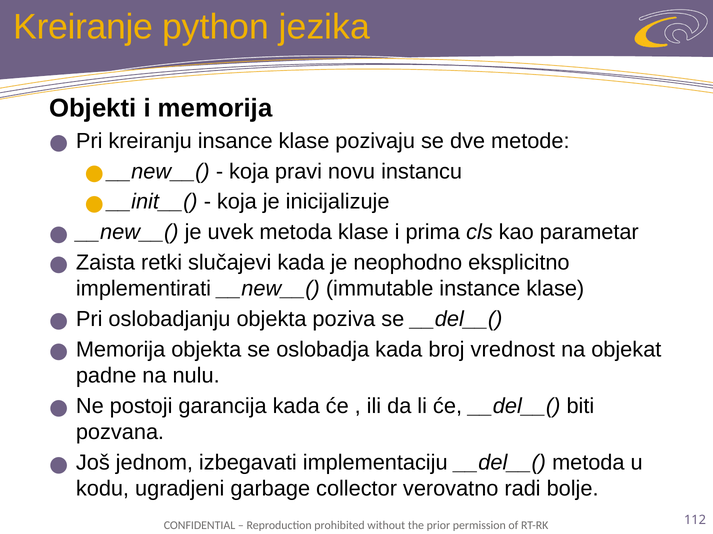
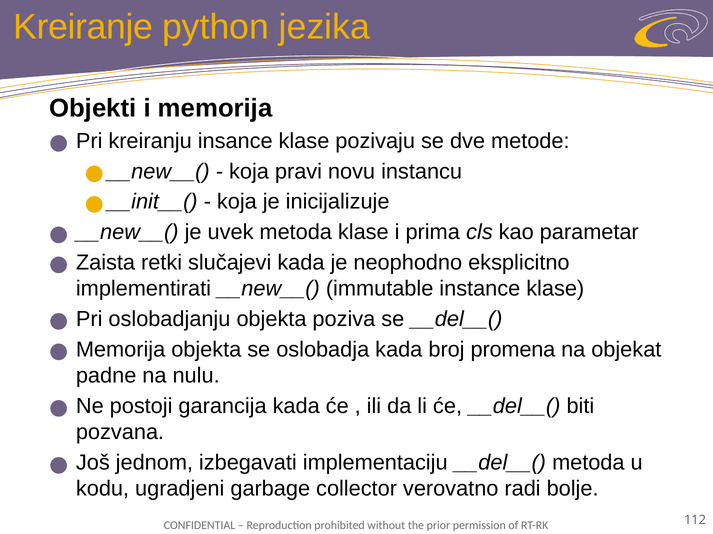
vrednost: vrednost -> promena
